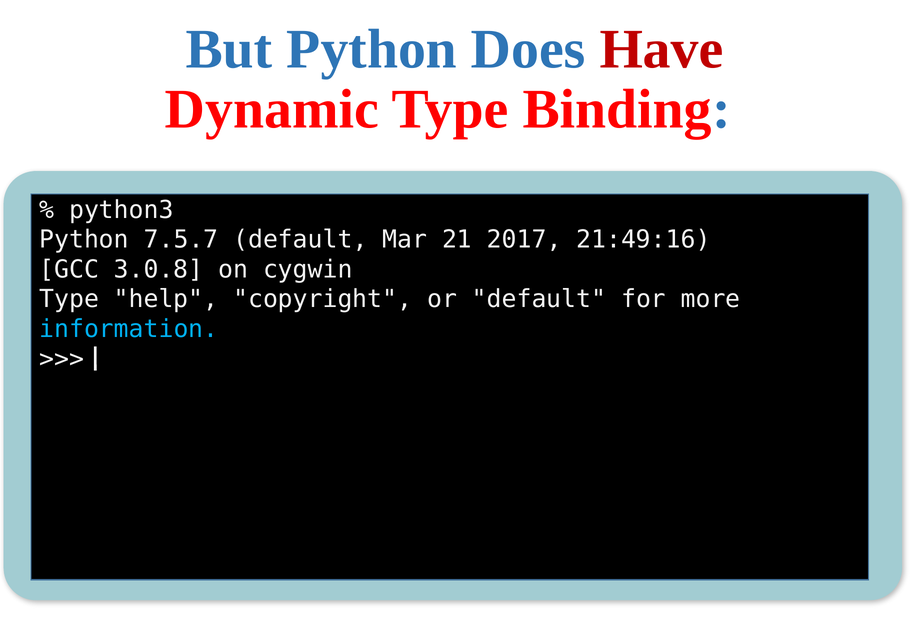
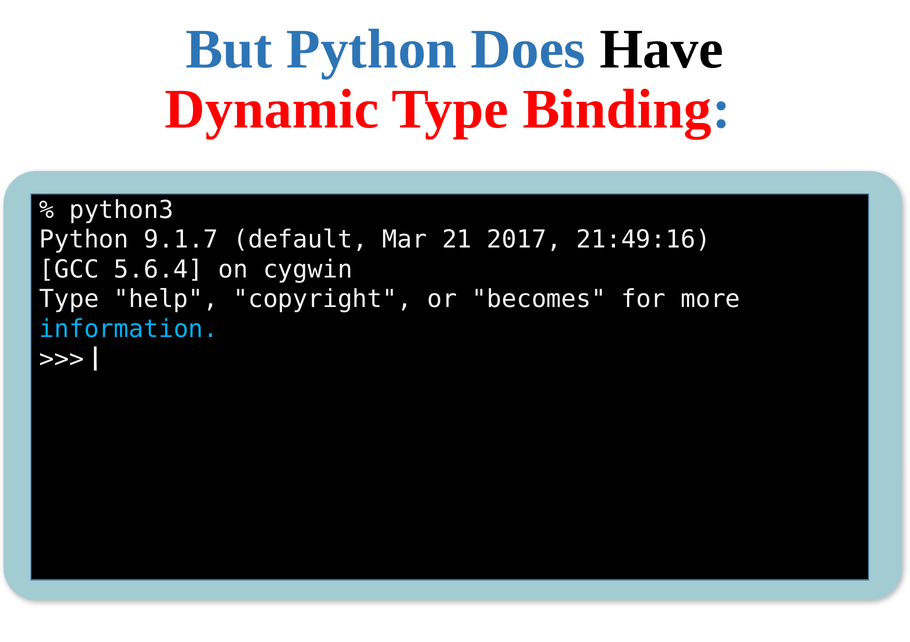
Have colour: red -> black
7.5.7: 7.5.7 -> 9.1.7
3.0.8: 3.0.8 -> 5.6.4
or default: default -> becomes
